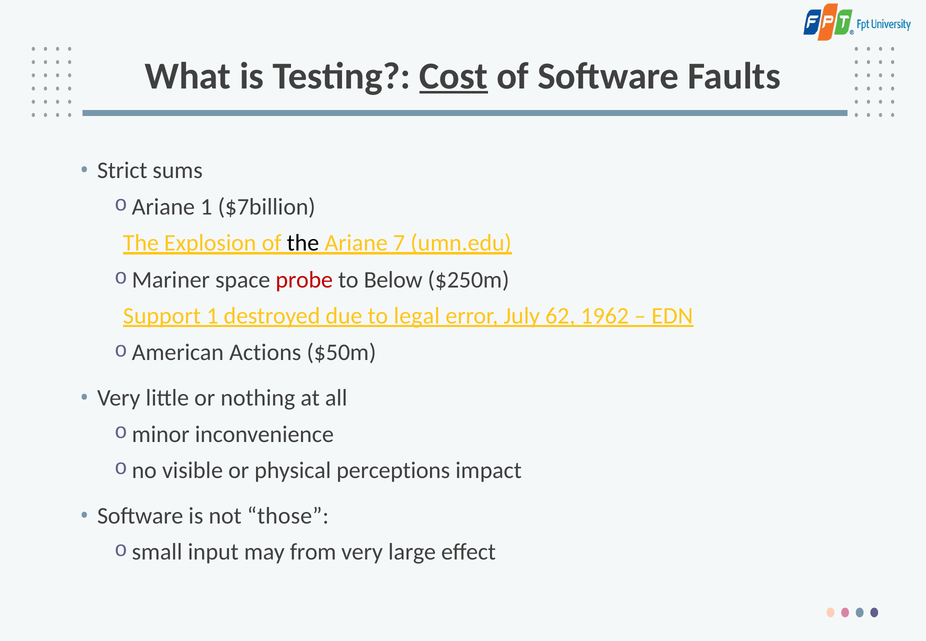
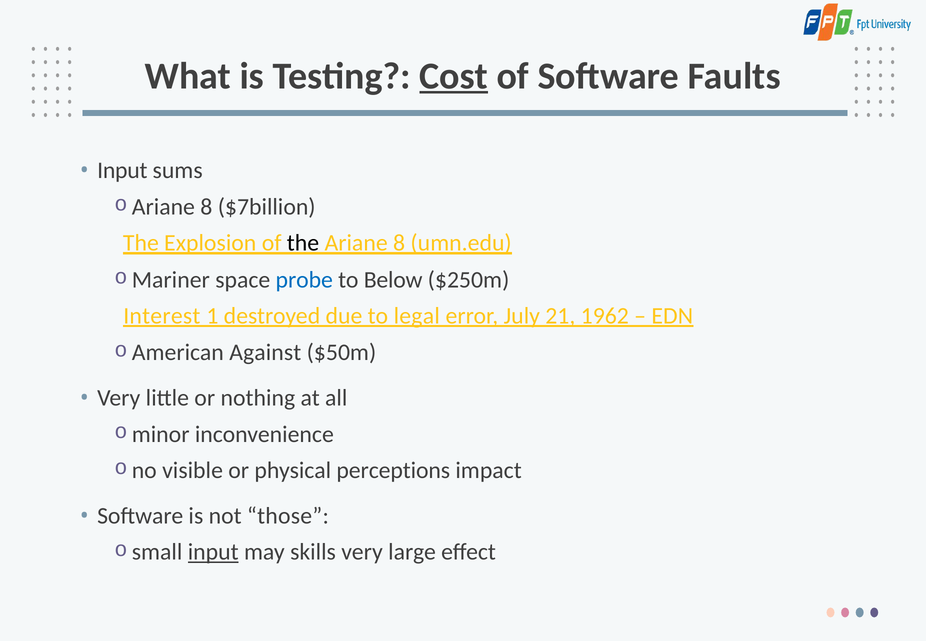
Strict at (122, 171): Strict -> Input
1 at (206, 207): 1 -> 8
Ariane 7: 7 -> 8
probe colour: red -> blue
Support: Support -> Interest
62: 62 -> 21
Actions: Actions -> Against
input at (213, 552) underline: none -> present
from: from -> skills
